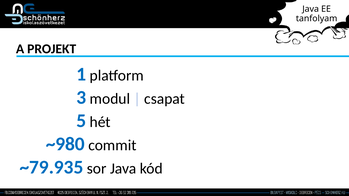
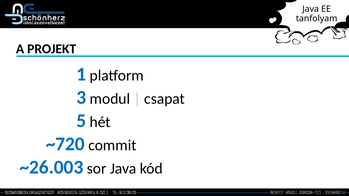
~980: ~980 -> ~720
~79.935: ~79.935 -> ~26.003
